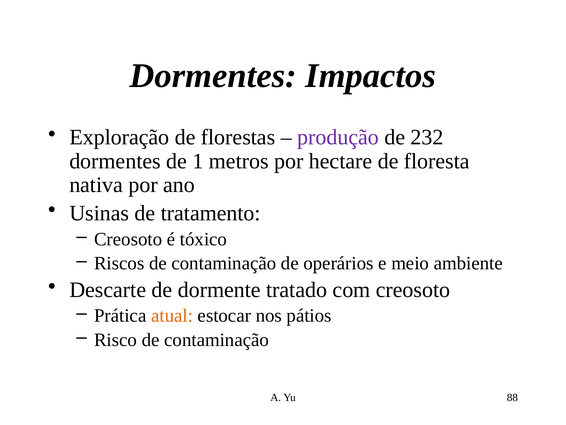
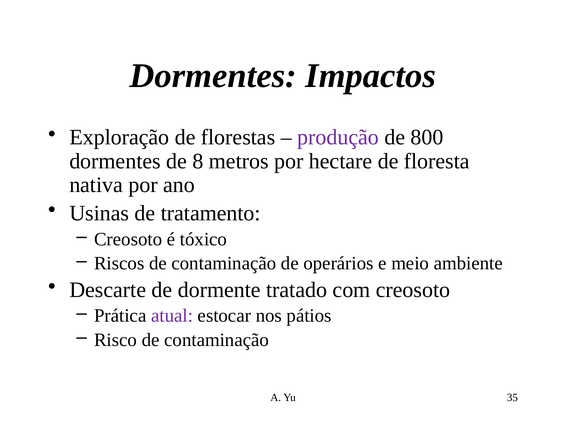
232: 232 -> 800
1: 1 -> 8
atual colour: orange -> purple
88: 88 -> 35
